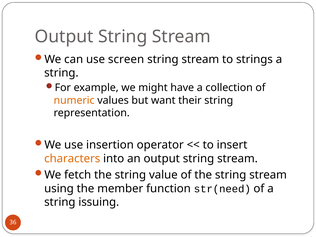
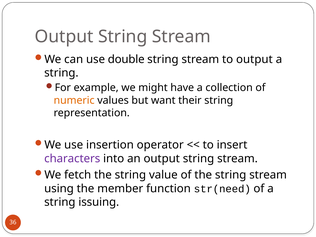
screen: screen -> double
to strings: strings -> output
characters colour: orange -> purple
